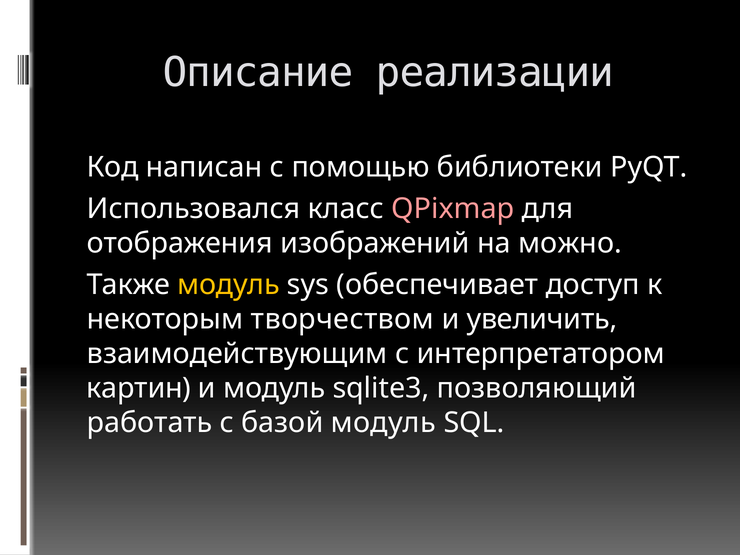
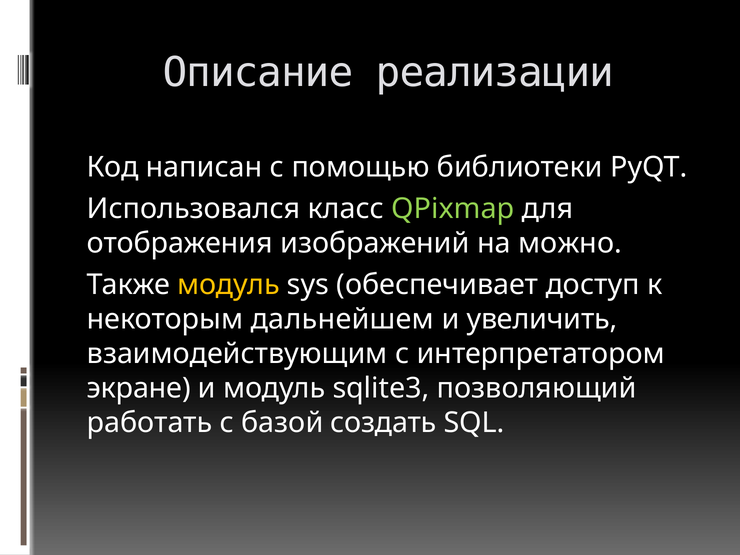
QPixmap colour: pink -> light green
творчеством: творчеством -> дальнейшем
картин: картин -> экране
базой модуль: модуль -> создать
